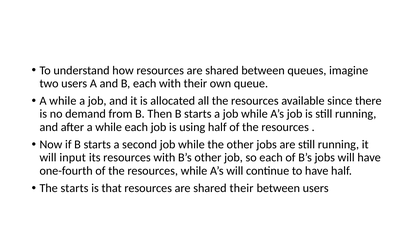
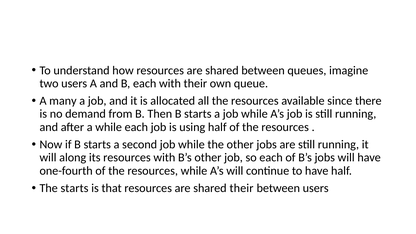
while at (63, 101): while -> many
input: input -> along
